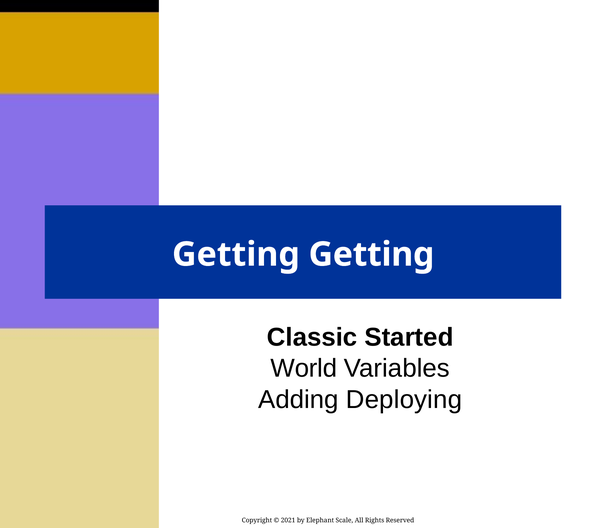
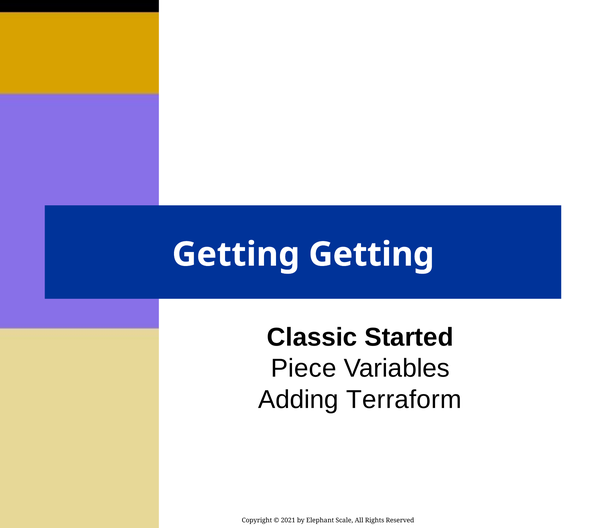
World: World -> Piece
Deploying: Deploying -> Terraform
